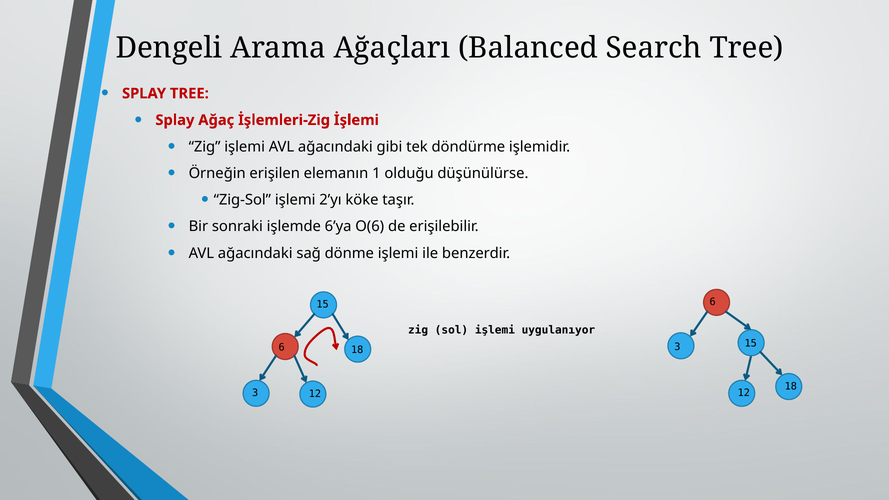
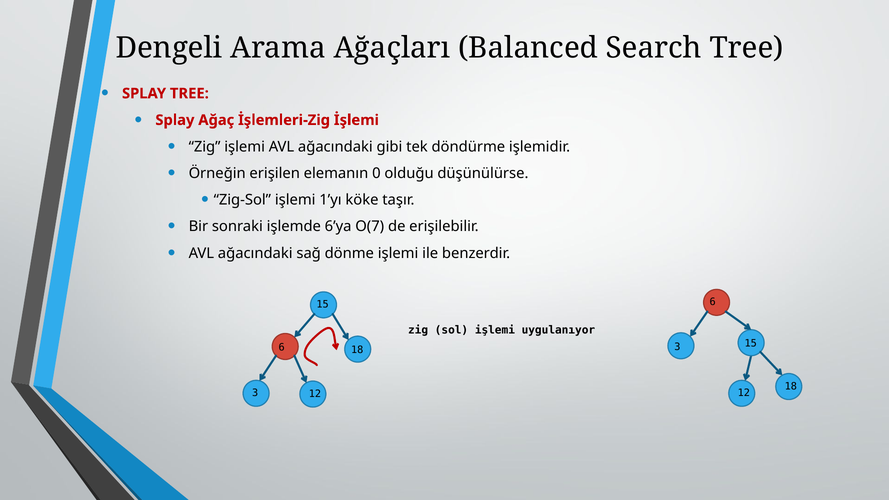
1: 1 -> 0
2’yı: 2’yı -> 1’yı
O(6: O(6 -> O(7
